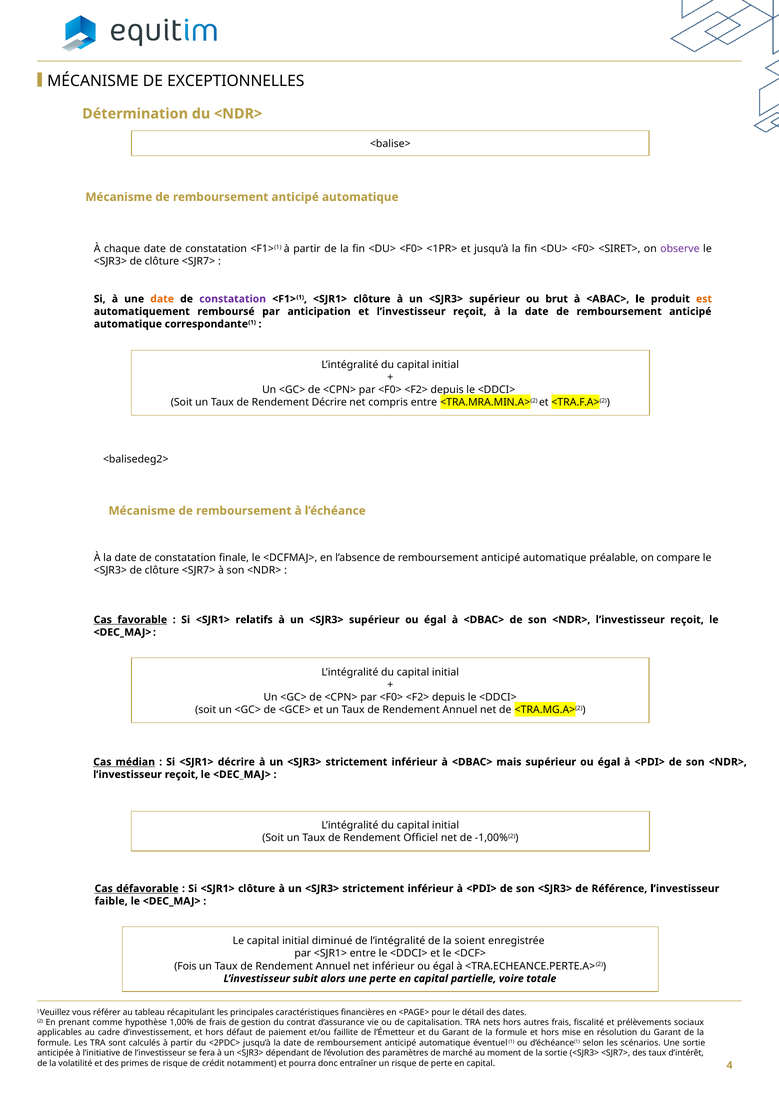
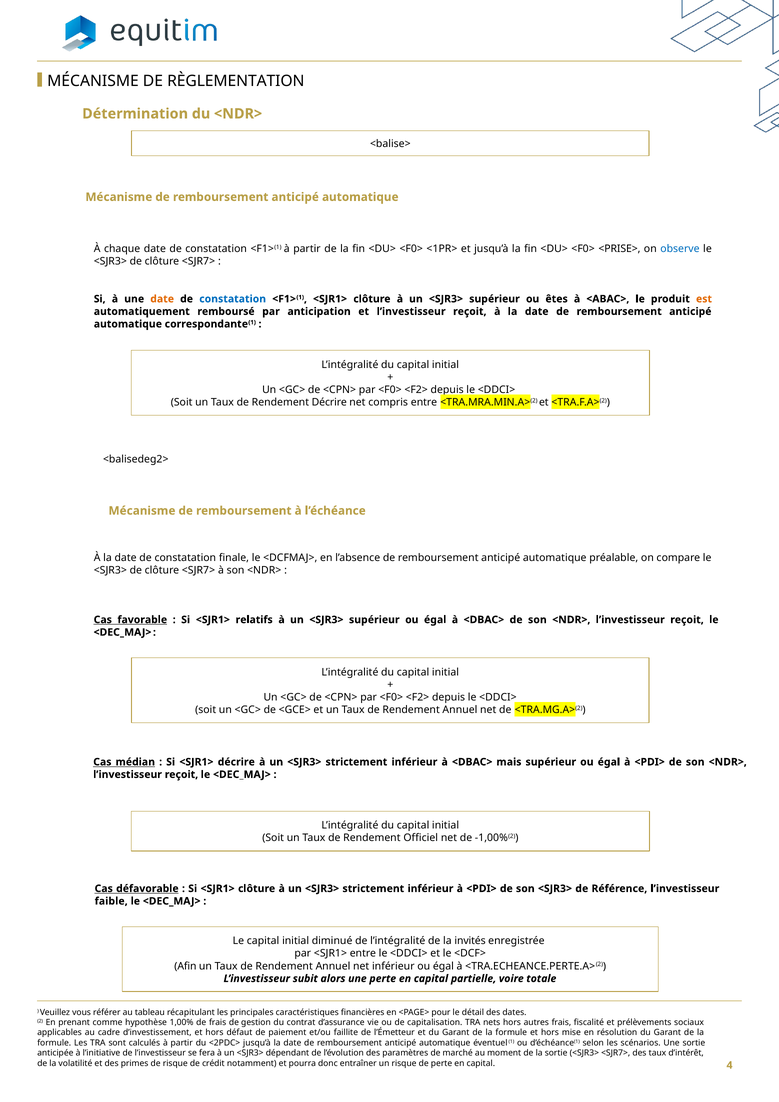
EXCEPTIONNELLES: EXCEPTIONNELLES -> RÈGLEMENTATION
<SIRET>: <SIRET> -> <PRISE>
observe colour: purple -> blue
constatation at (233, 299) colour: purple -> blue
brut: brut -> êtes
soient: soient -> invités
Fois: Fois -> Afin
